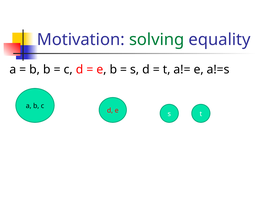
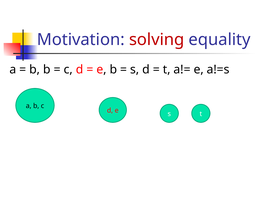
solving colour: green -> red
